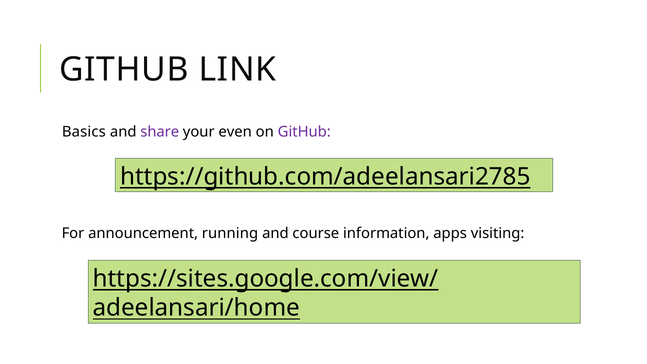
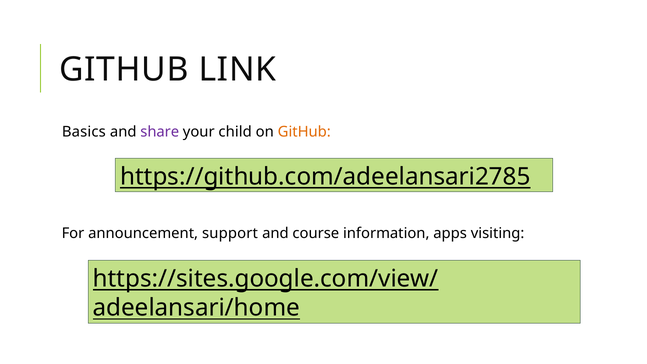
even: even -> child
GitHub at (304, 132) colour: purple -> orange
running: running -> support
